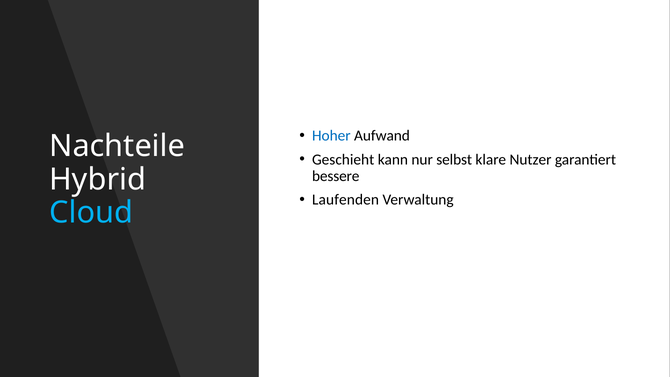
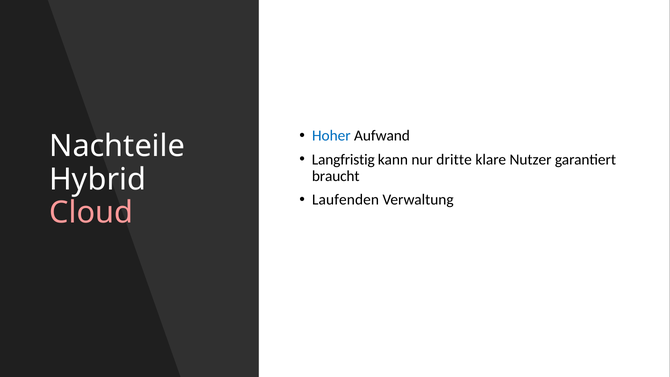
Geschieht: Geschieht -> Langfristig
selbst: selbst -> dritte
bessere: bessere -> braucht
Cloud colour: light blue -> pink
